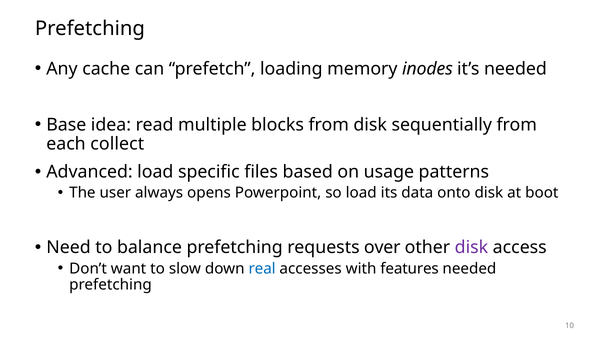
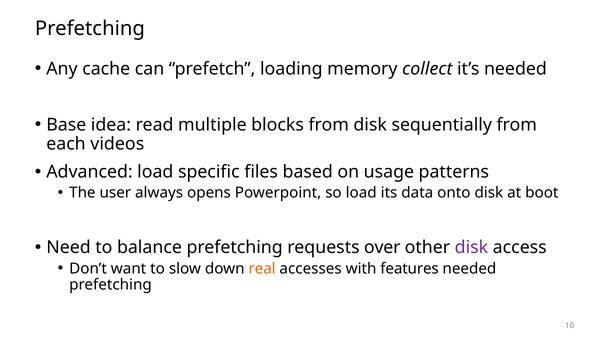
inodes: inodes -> collect
collect: collect -> videos
real colour: blue -> orange
